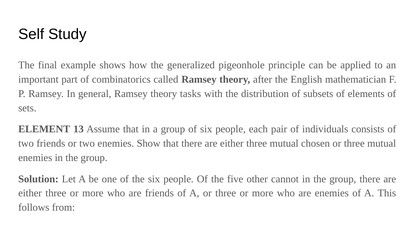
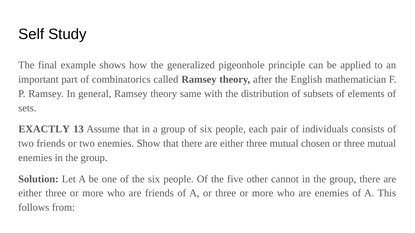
tasks: tasks -> same
ELEMENT: ELEMENT -> EXACTLY
